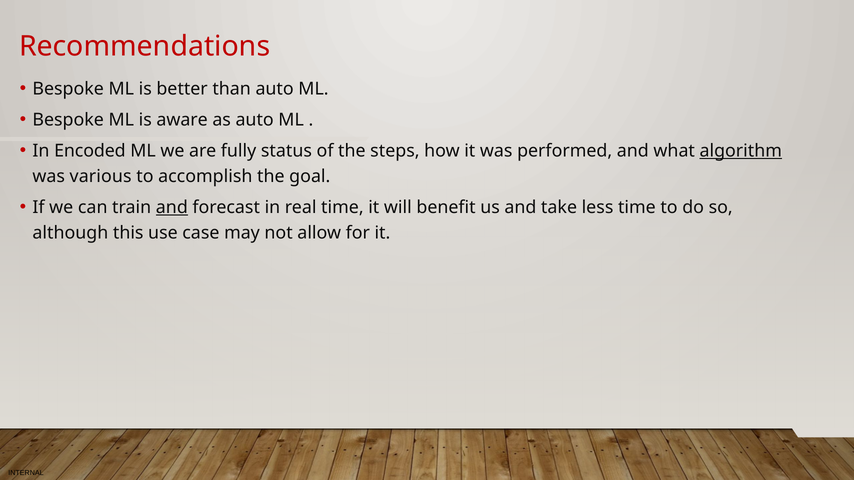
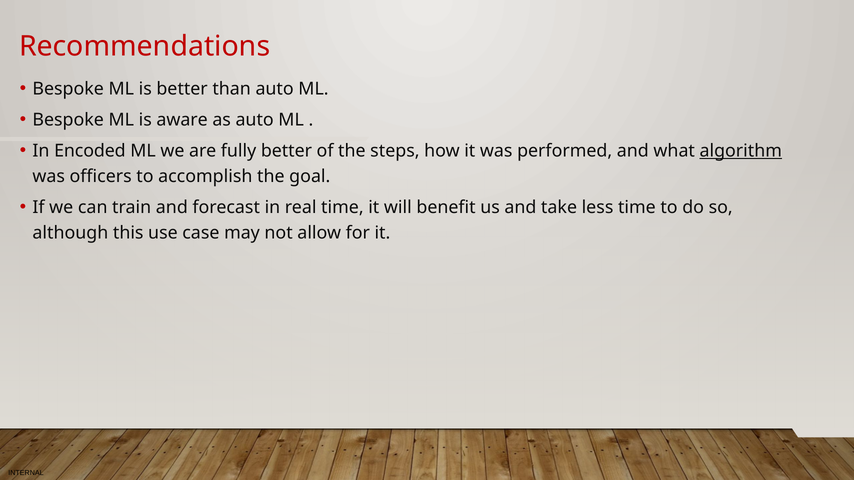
fully status: status -> better
various: various -> officers
and at (172, 208) underline: present -> none
